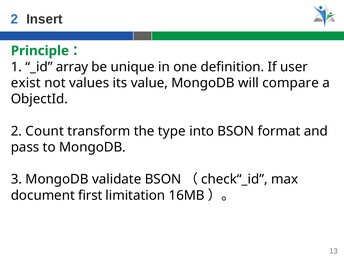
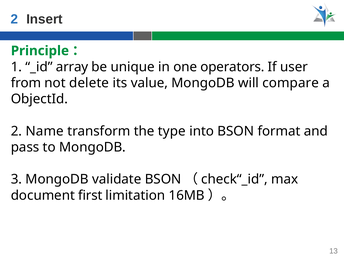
definition: definition -> operators
exist: exist -> from
values: values -> delete
Count: Count -> Name
